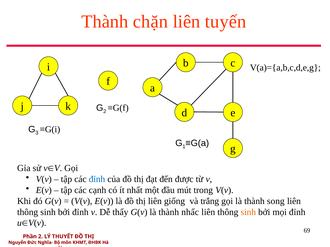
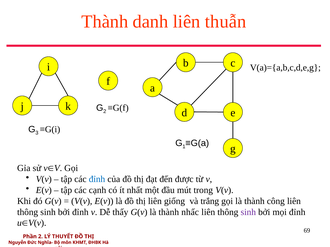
chặn: chặn -> danh
tuyến: tuyến -> thuẫn
song: song -> công
sinh at (248, 212) colour: orange -> purple
